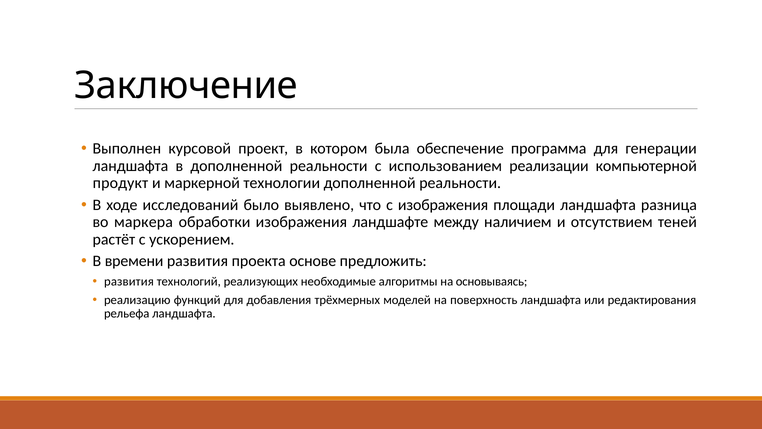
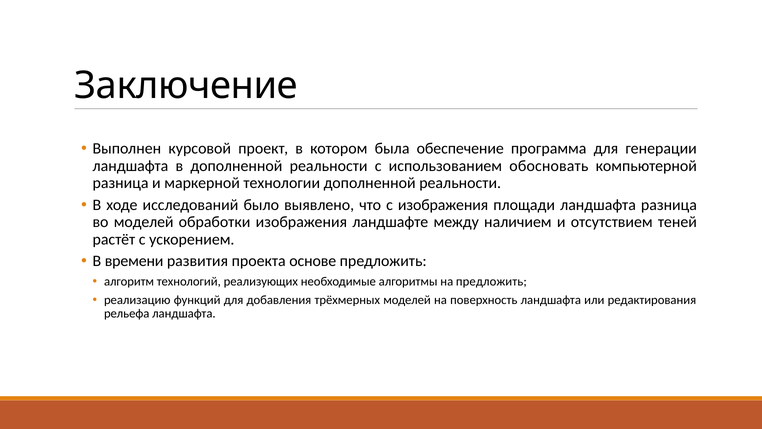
реализации: реализации -> обосновать
продукт at (120, 183): продукт -> разница
во маркера: маркера -> моделей
развития at (129, 281): развития -> алгоритм
на основываясь: основываясь -> предложить
